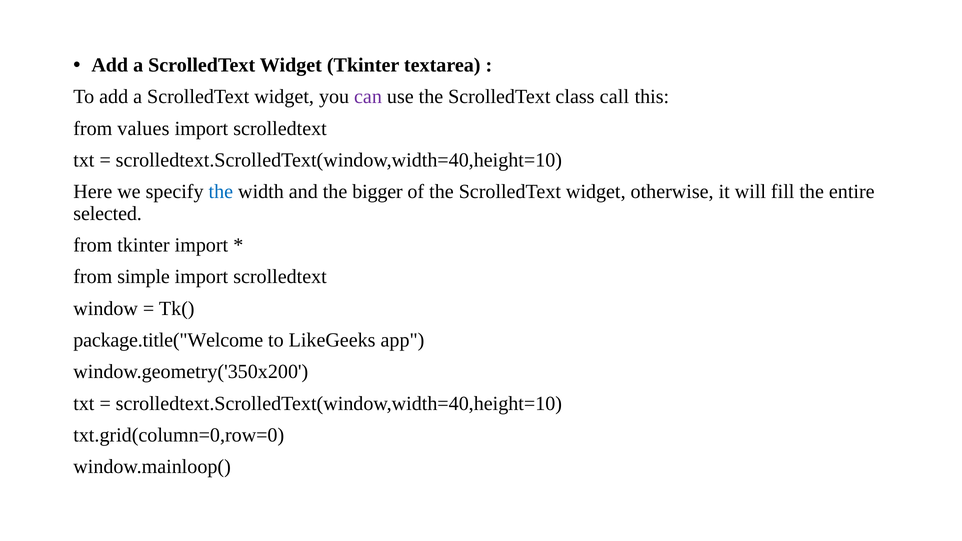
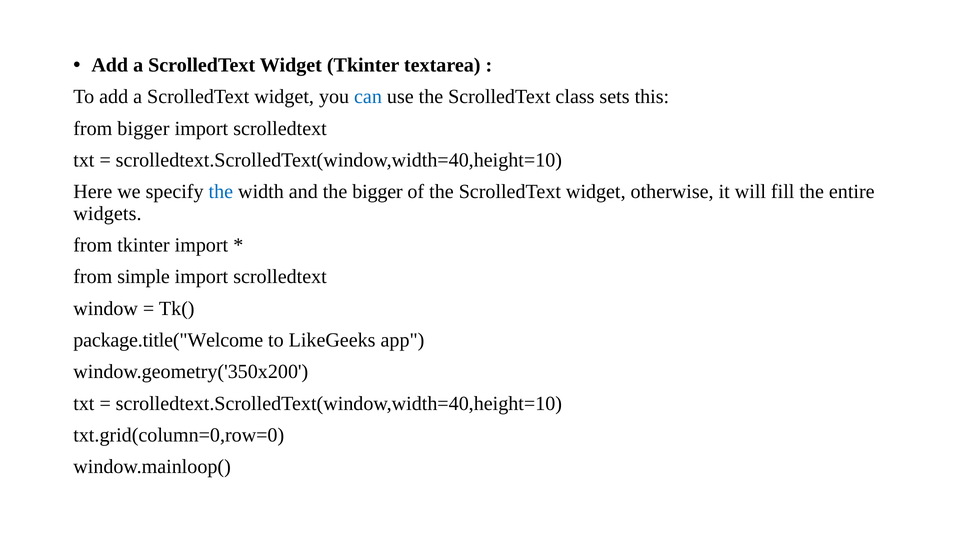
can colour: purple -> blue
call: call -> sets
from values: values -> bigger
selected: selected -> widgets
